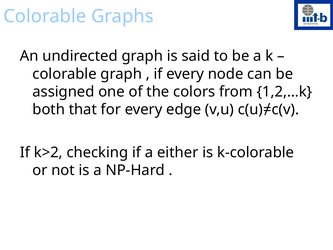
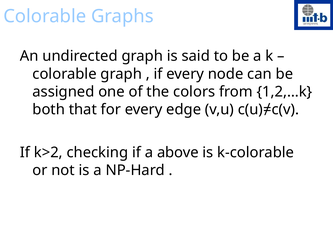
either: either -> above
